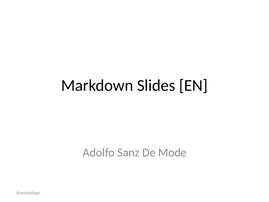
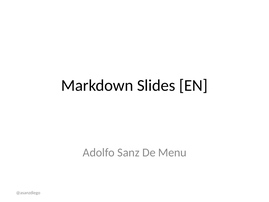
Mode: Mode -> Menu
